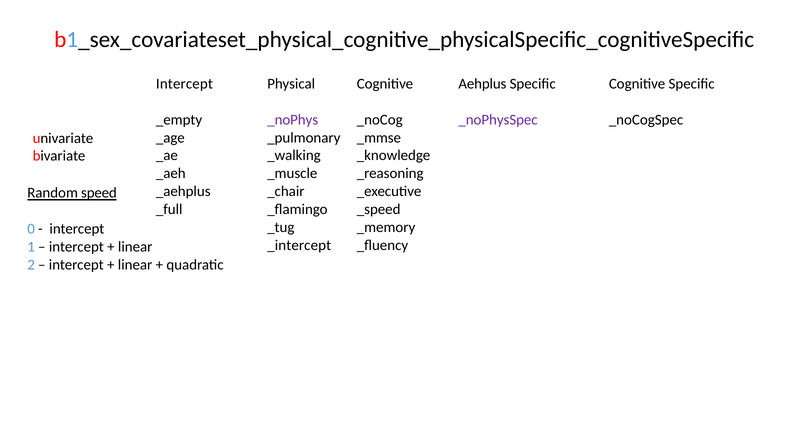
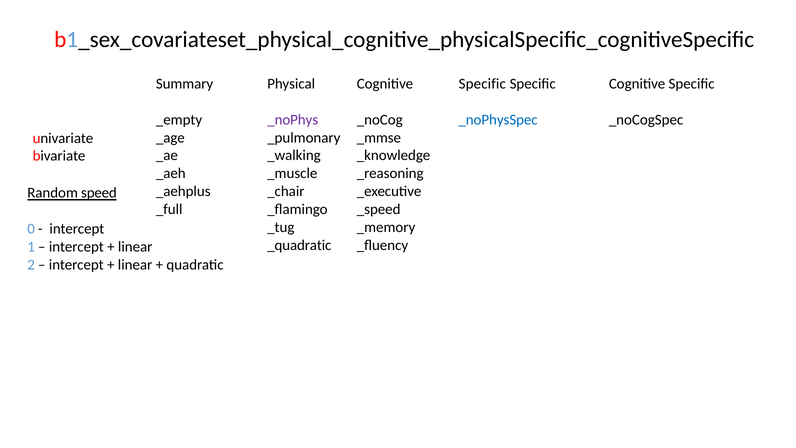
Intercept at (184, 84): Intercept -> Summary
Aehplus at (482, 84): Aehplus -> Specific
_noPhysSpec colour: purple -> blue
_intercept: _intercept -> _quadratic
